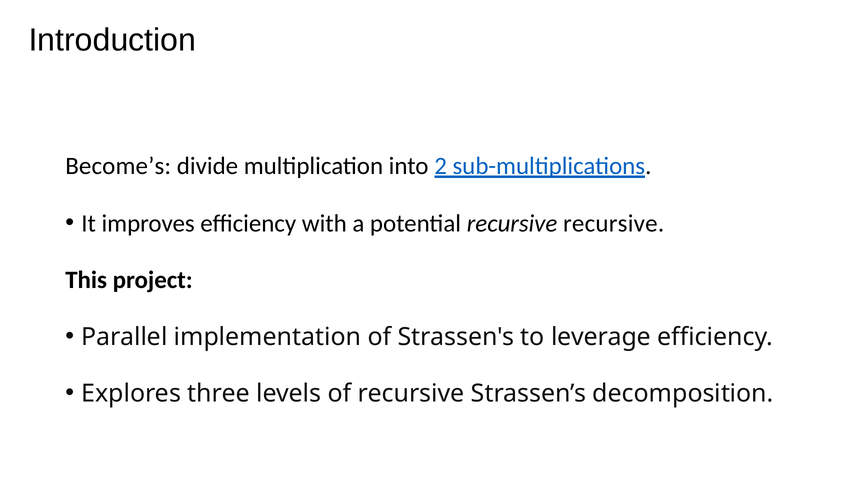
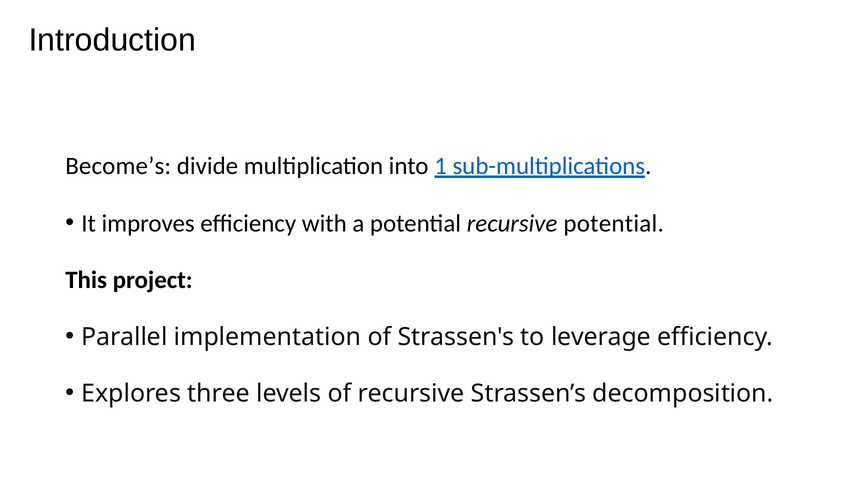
2: 2 -> 1
recursive recursive: recursive -> potential
